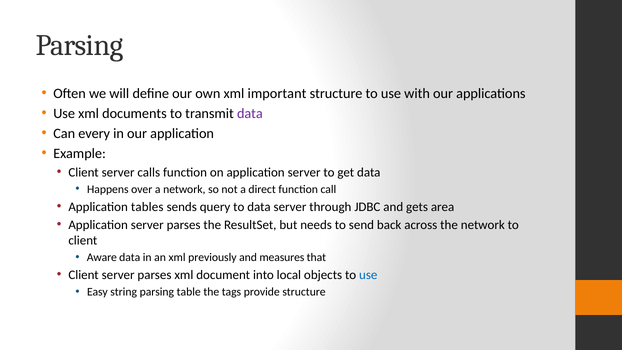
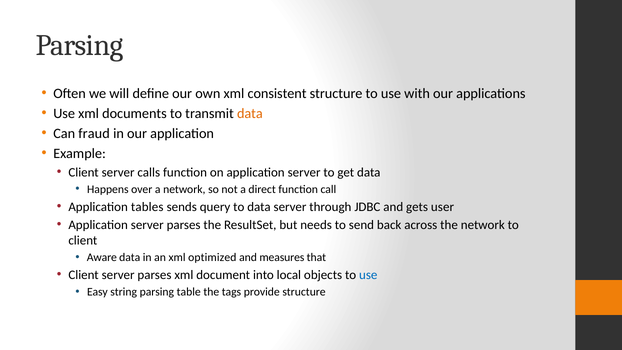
important: important -> consistent
data at (250, 113) colour: purple -> orange
every: every -> fraud
area: area -> user
previously: previously -> optimized
